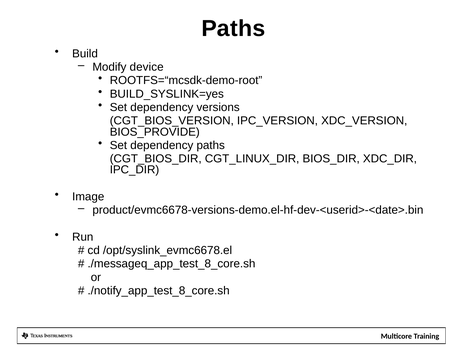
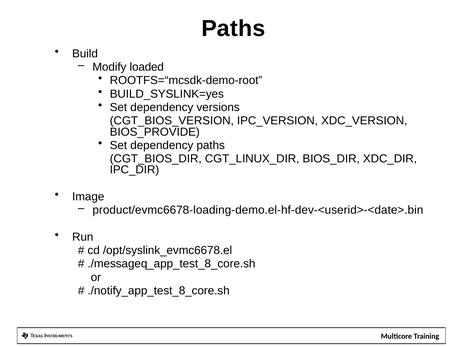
device: device -> loaded
product/evmc6678-versions-demo.el-hf-dev-<userid>-<date>.bin: product/evmc6678-versions-demo.el-hf-dev-<userid>-<date>.bin -> product/evmc6678-loading-demo.el-hf-dev-<userid>-<date>.bin
